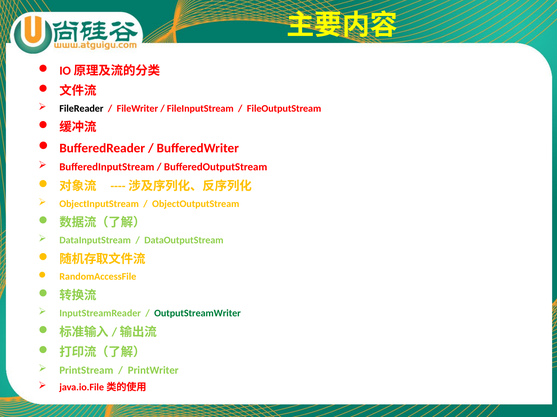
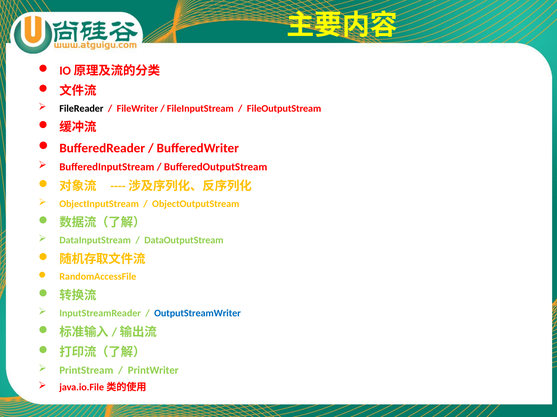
OutputStreamWriter colour: green -> blue
